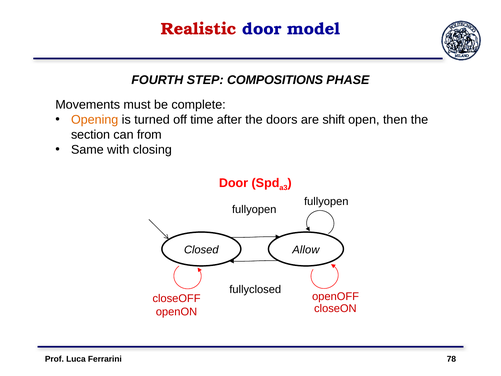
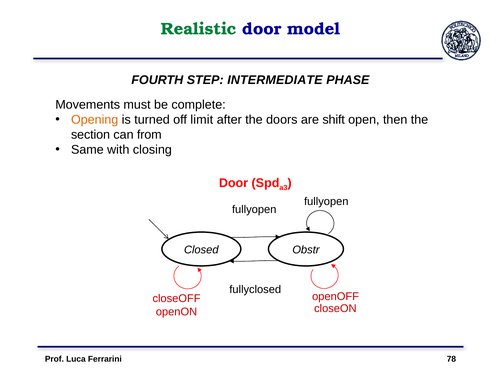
Realistic colour: red -> green
COMPOSITIONS: COMPOSITIONS -> INTERMEDIATE
time: time -> limit
Allow: Allow -> Obstr
